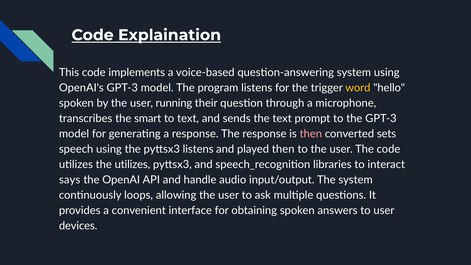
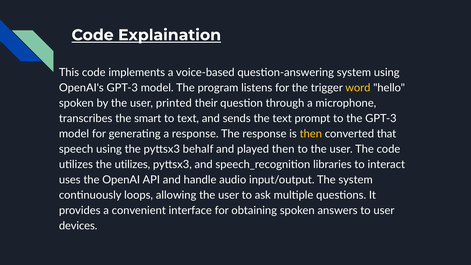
running: running -> printed
then at (311, 134) colour: pink -> yellow
sets: sets -> that
pyttsx3 listens: listens -> behalf
says: says -> uses
